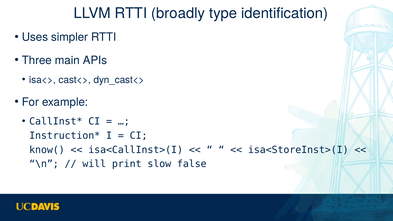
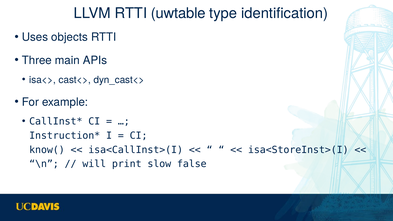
broadly: broadly -> uwtable
simpler: simpler -> objects
